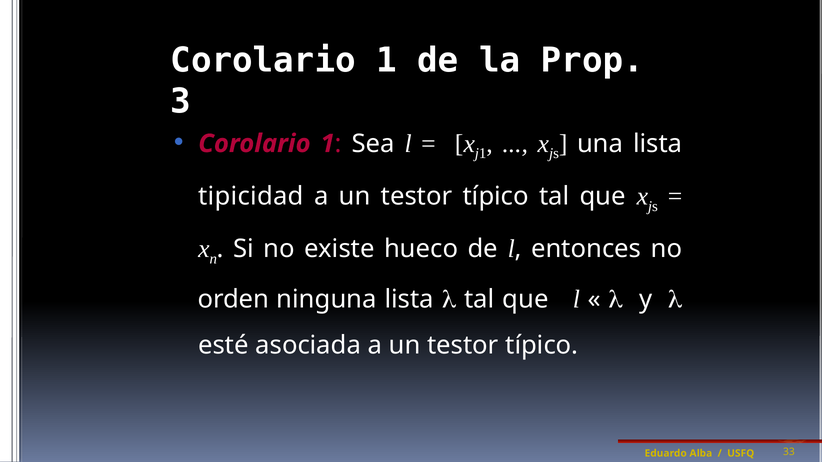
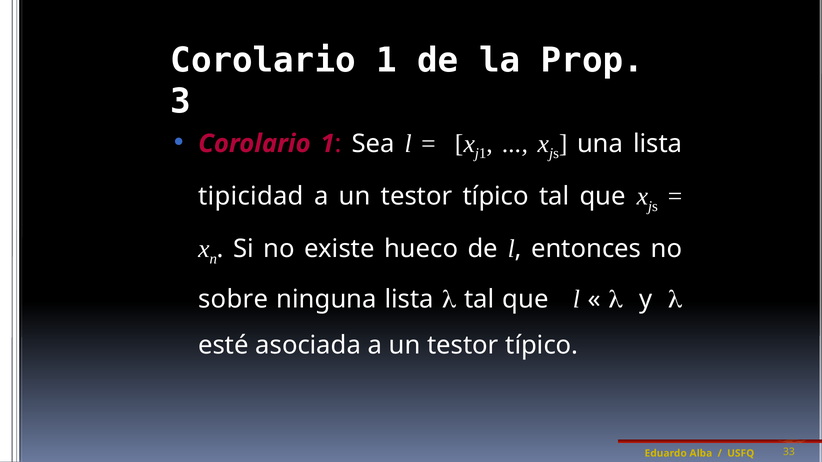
orden: orden -> sobre
